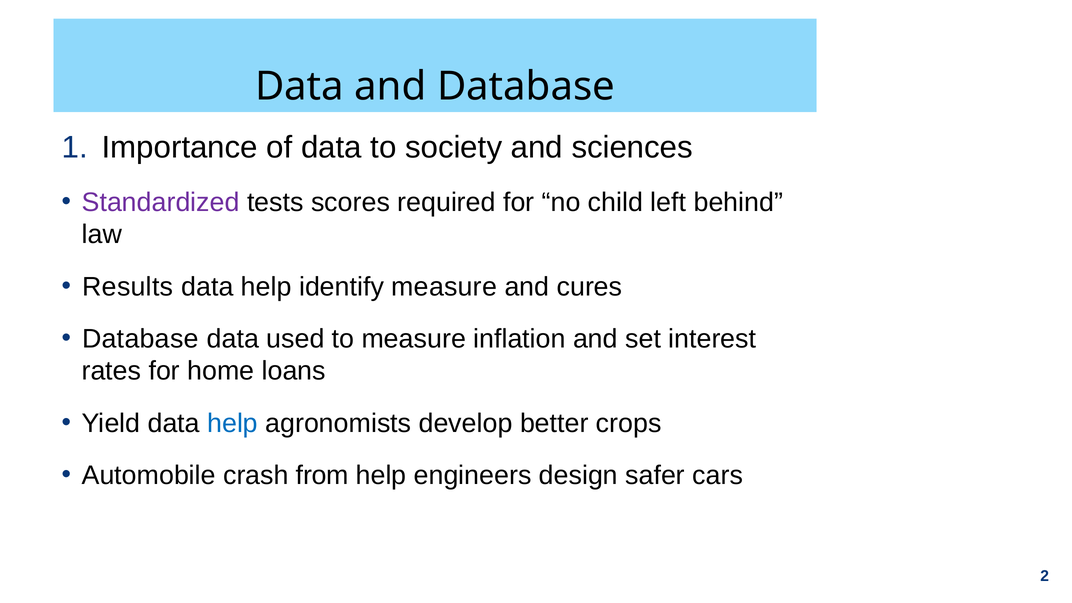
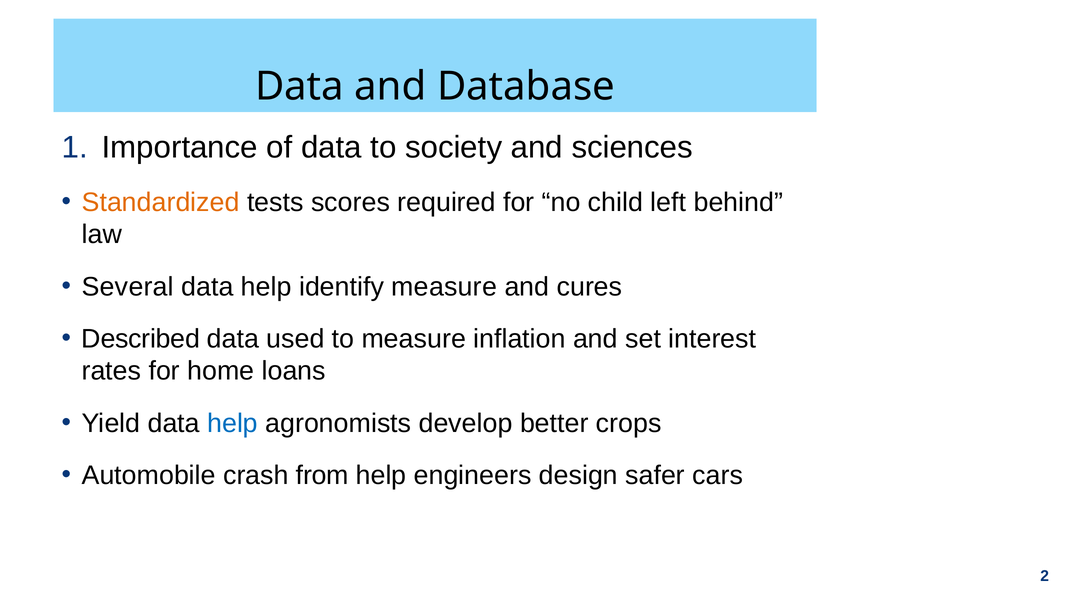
Standardized colour: purple -> orange
Results: Results -> Several
Database at (140, 339): Database -> Described
